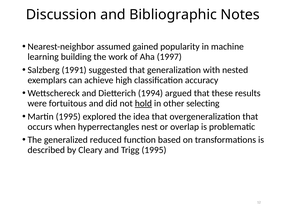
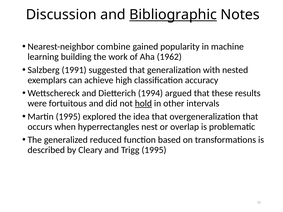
Bibliographic underline: none -> present
assumed: assumed -> combine
1997: 1997 -> 1962
selecting: selecting -> intervals
